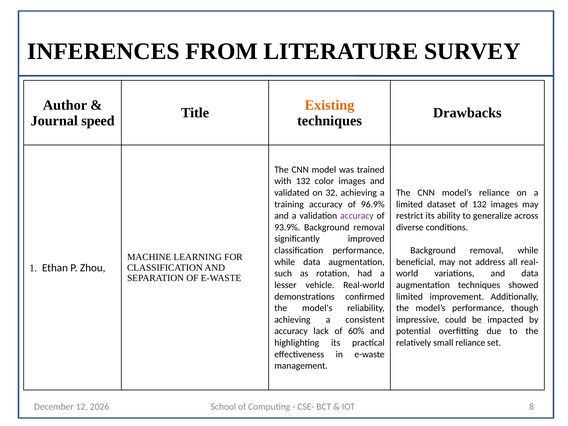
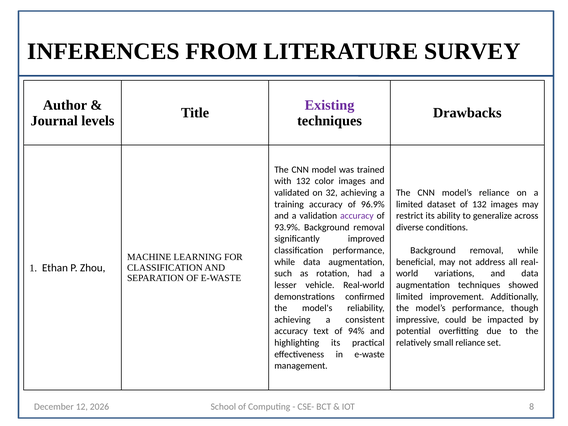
Existing colour: orange -> purple
speed: speed -> levels
lack: lack -> text
60%: 60% -> 94%
